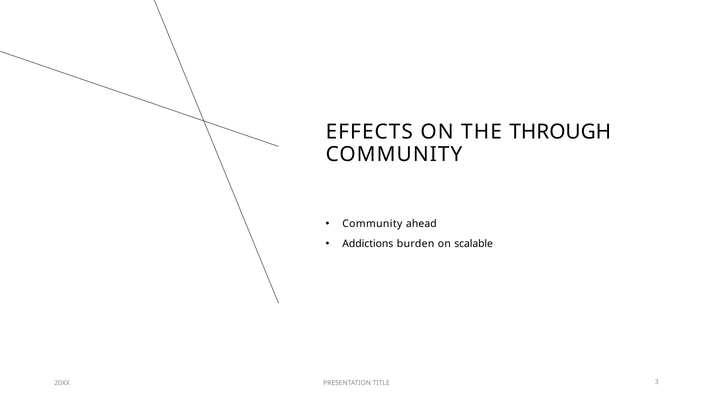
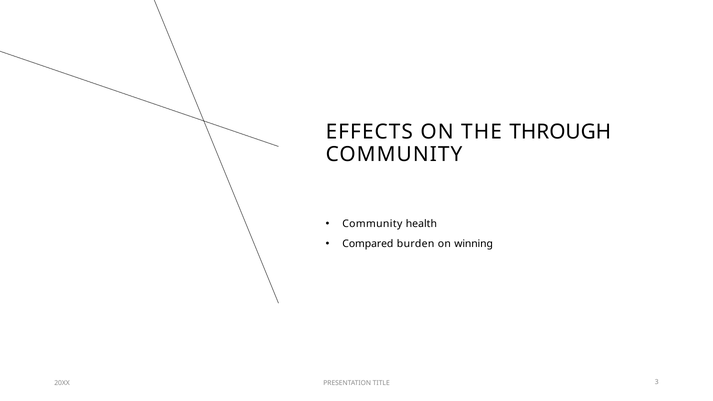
ahead: ahead -> health
Addictions: Addictions -> Compared
scalable: scalable -> winning
